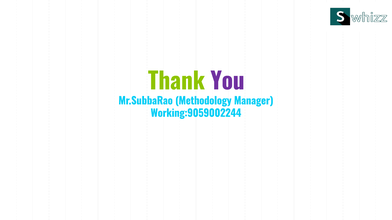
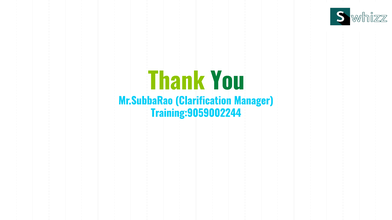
You colour: purple -> green
Methodology: Methodology -> Clarification
Working:9059002244: Working:9059002244 -> Training:9059002244
